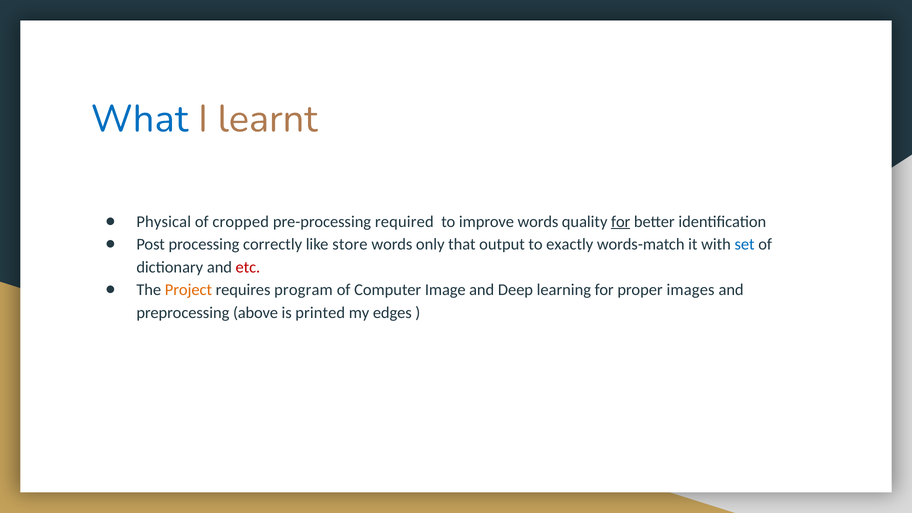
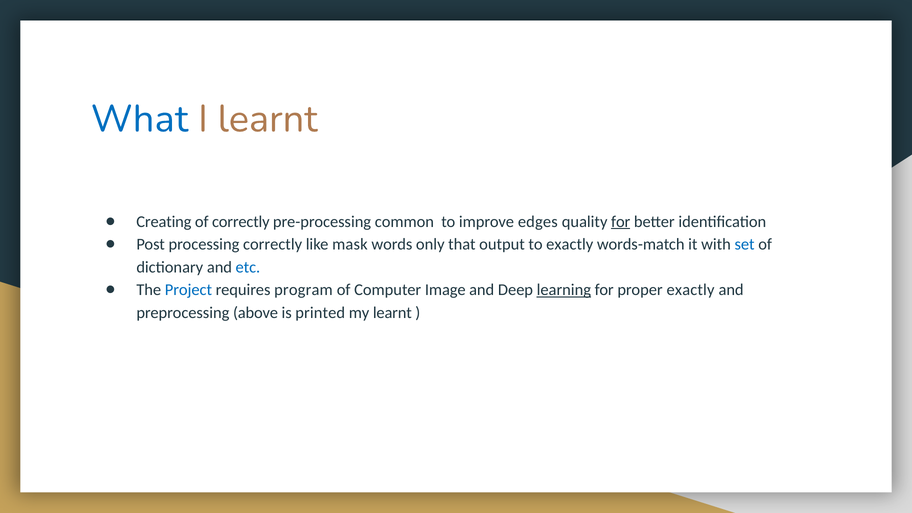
Physical: Physical -> Creating
of cropped: cropped -> correctly
required: required -> common
improve words: words -> edges
store: store -> mask
etc colour: red -> blue
Project colour: orange -> blue
learning underline: none -> present
proper images: images -> exactly
my edges: edges -> learnt
